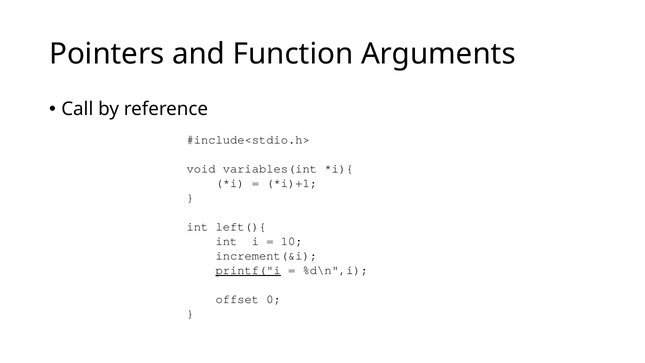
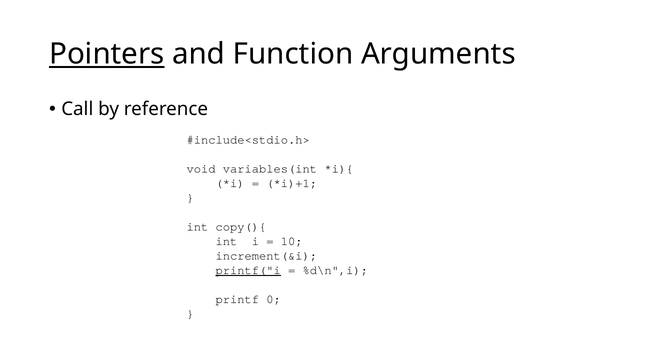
Pointers underline: none -> present
left(){: left(){ -> copy(){
offset: offset -> printf
